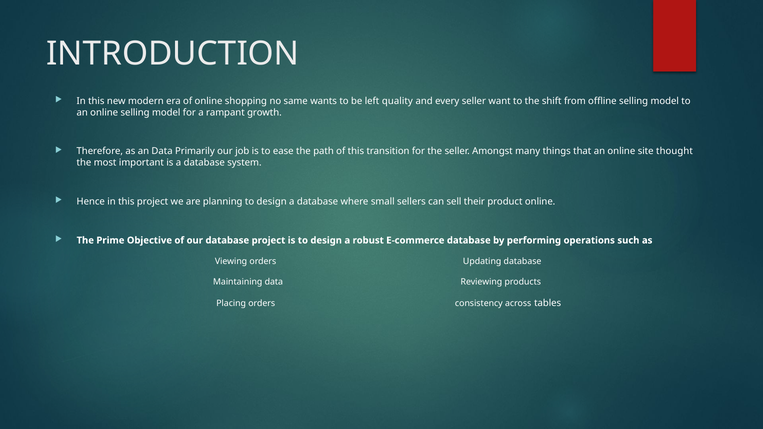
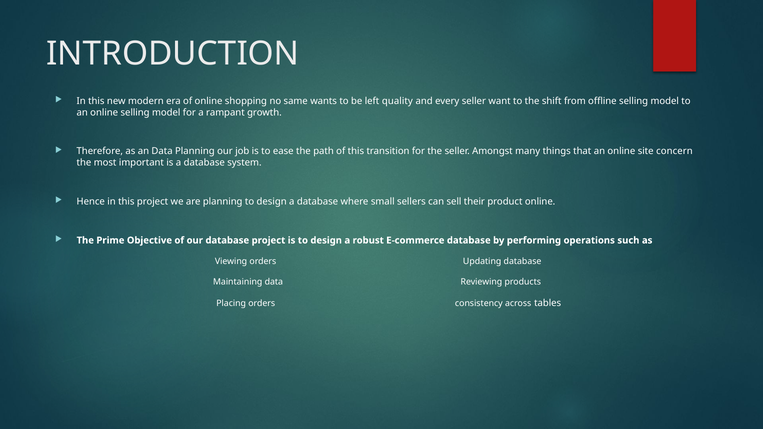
Data Primarily: Primarily -> Planning
thought: thought -> concern
